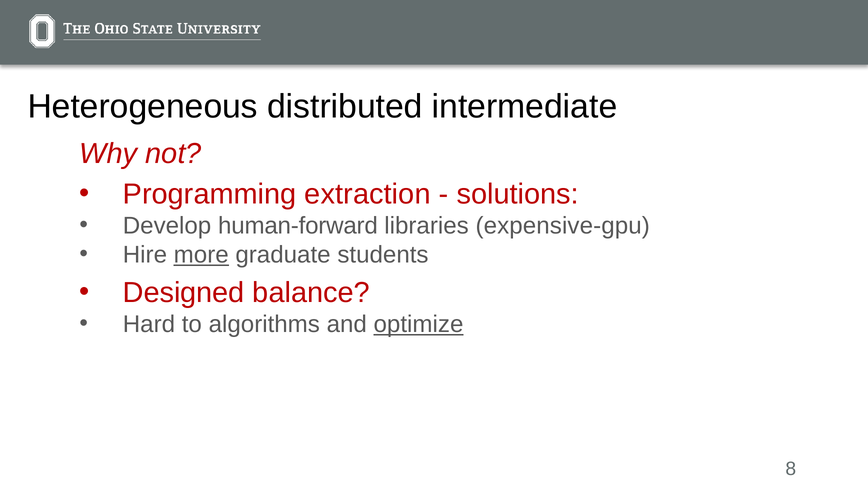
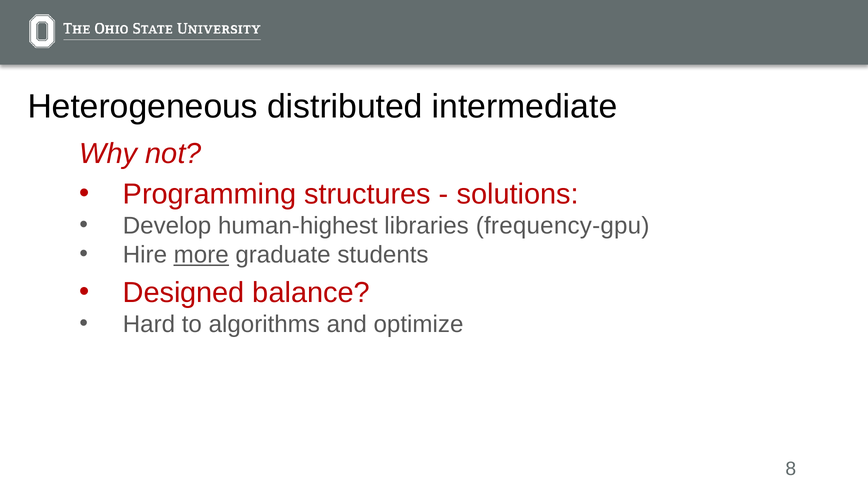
extraction: extraction -> structures
human-forward: human-forward -> human-highest
expensive-gpu: expensive-gpu -> frequency-gpu
optimize underline: present -> none
